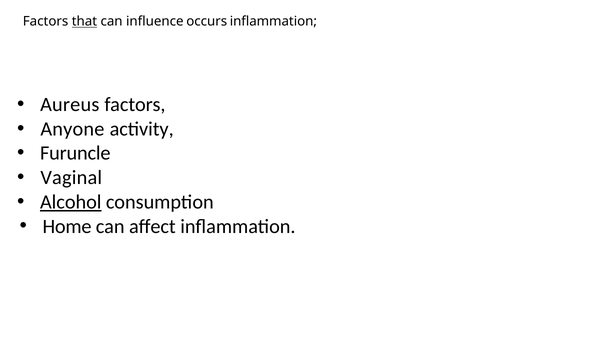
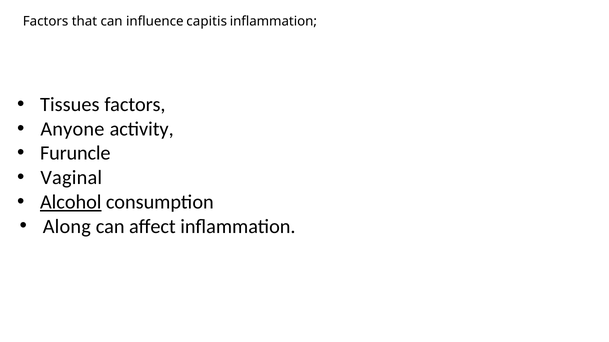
that underline: present -> none
occurs: occurs -> capitis
Aureus: Aureus -> Tissues
Home: Home -> Along
